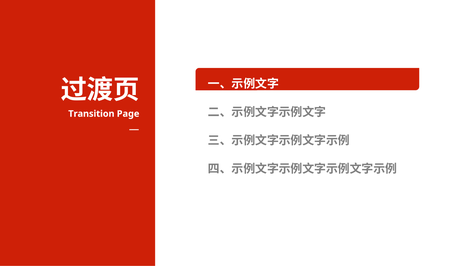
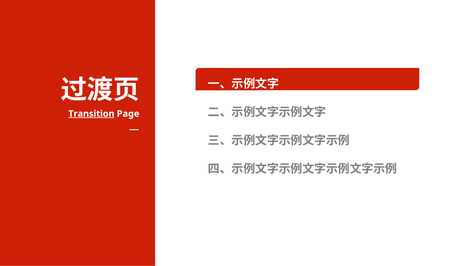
Transition underline: none -> present
